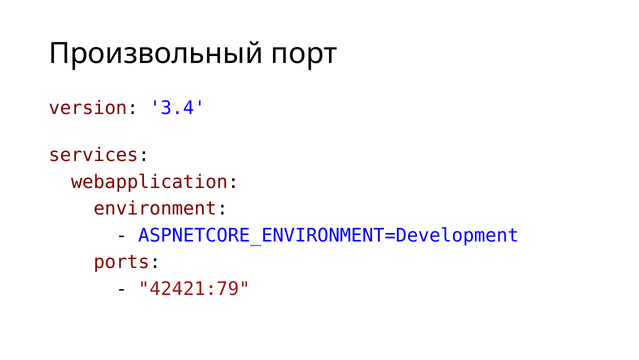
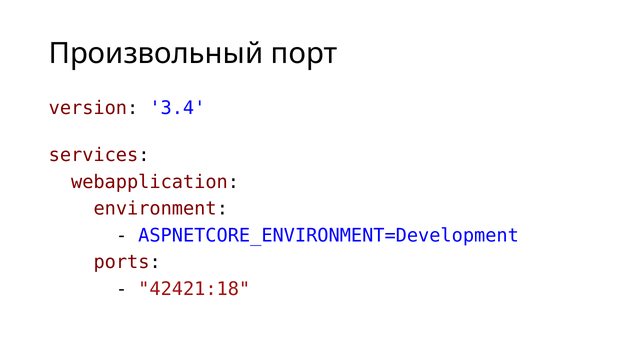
42421:79: 42421:79 -> 42421:18
